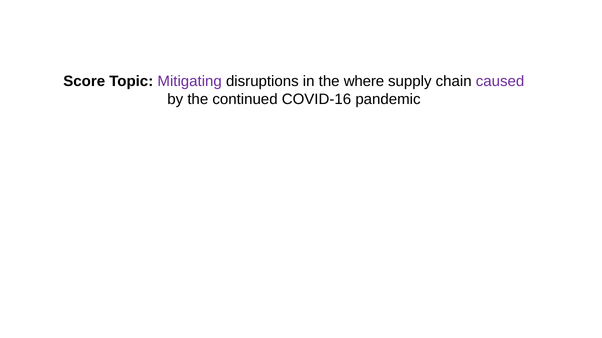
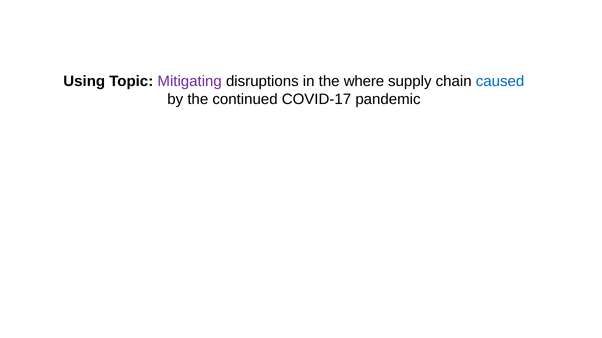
Score: Score -> Using
caused colour: purple -> blue
COVID-16: COVID-16 -> COVID-17
